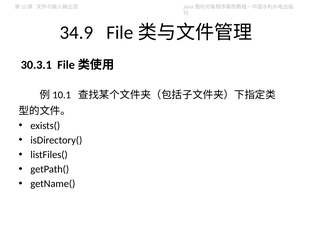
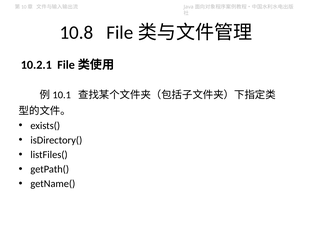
34.9: 34.9 -> 10.8
30.3.1: 30.3.1 -> 10.2.1
